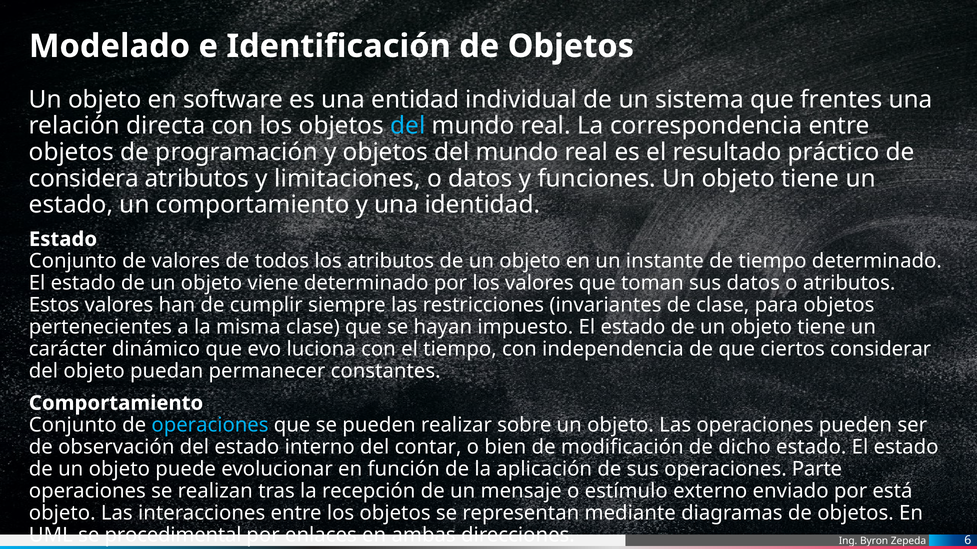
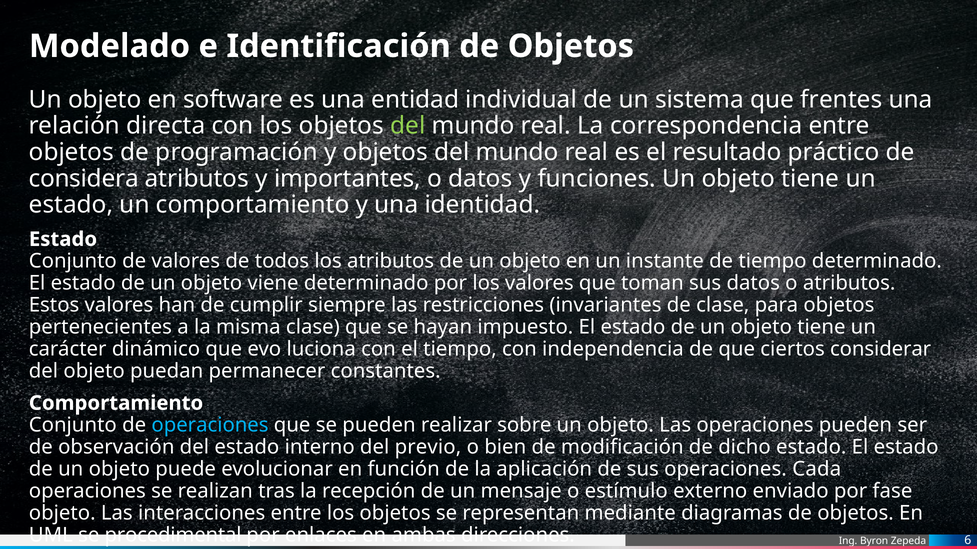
del at (408, 126) colour: light blue -> light green
limitaciones: limitaciones -> importantes
contar: contar -> previo
Parte: Parte -> Cada
está: está -> fase
